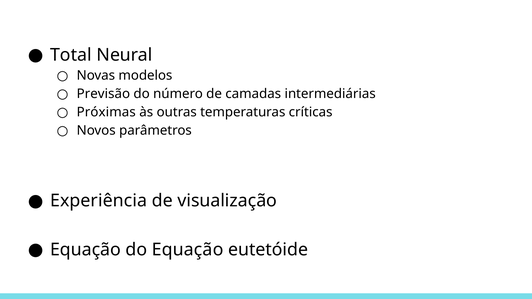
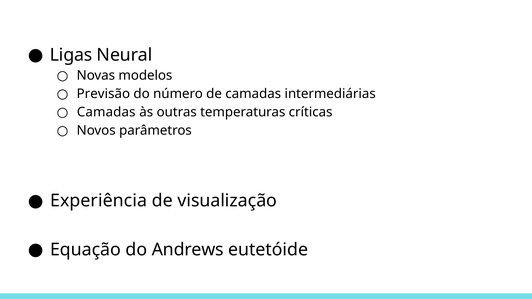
Total: Total -> Ligas
Próximas at (106, 112): Próximas -> Camadas
do Equação: Equação -> Andrews
